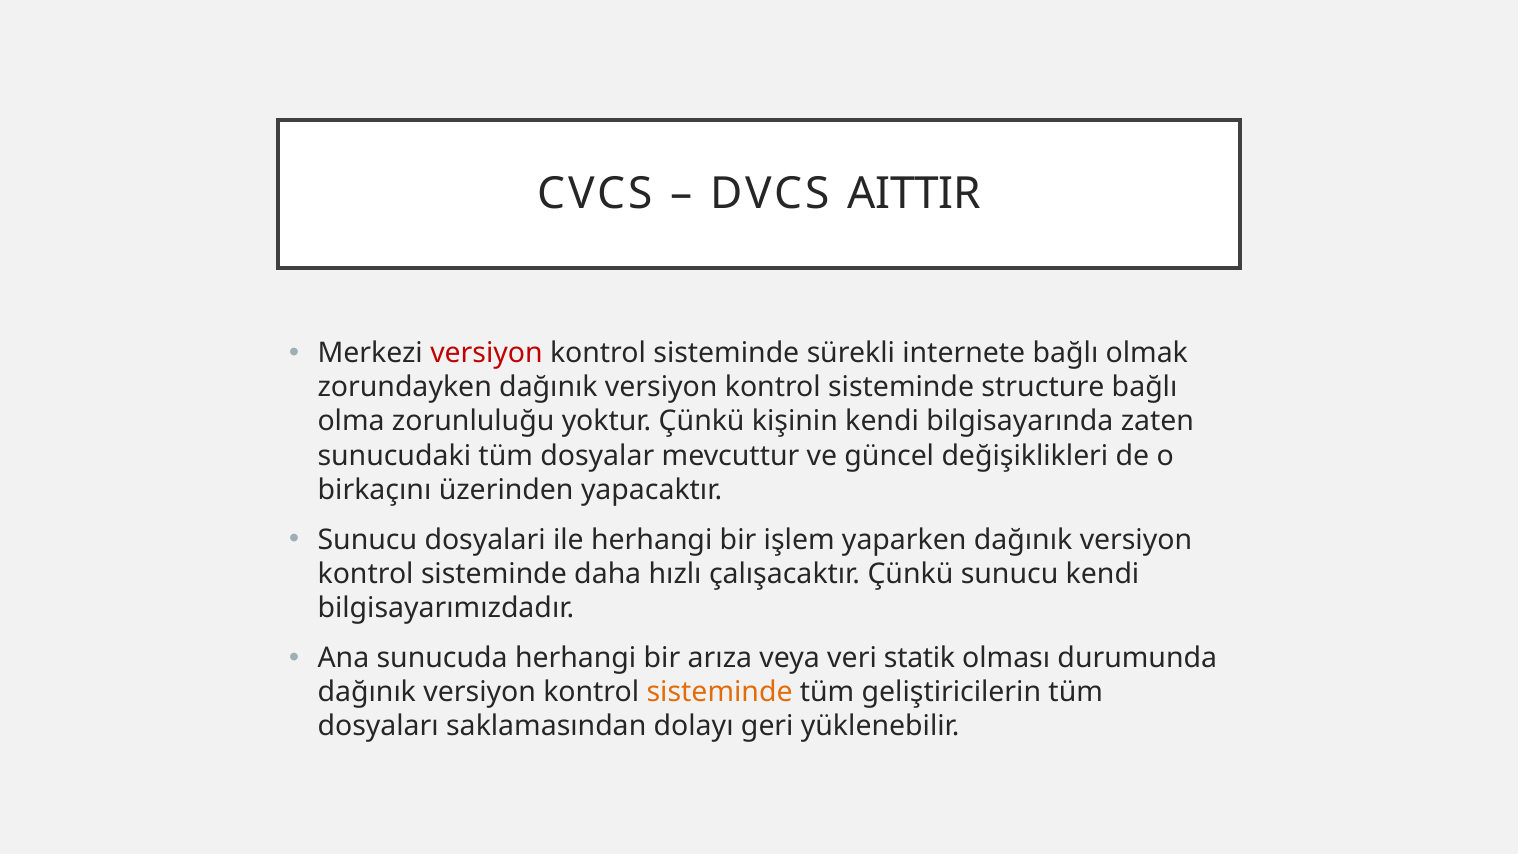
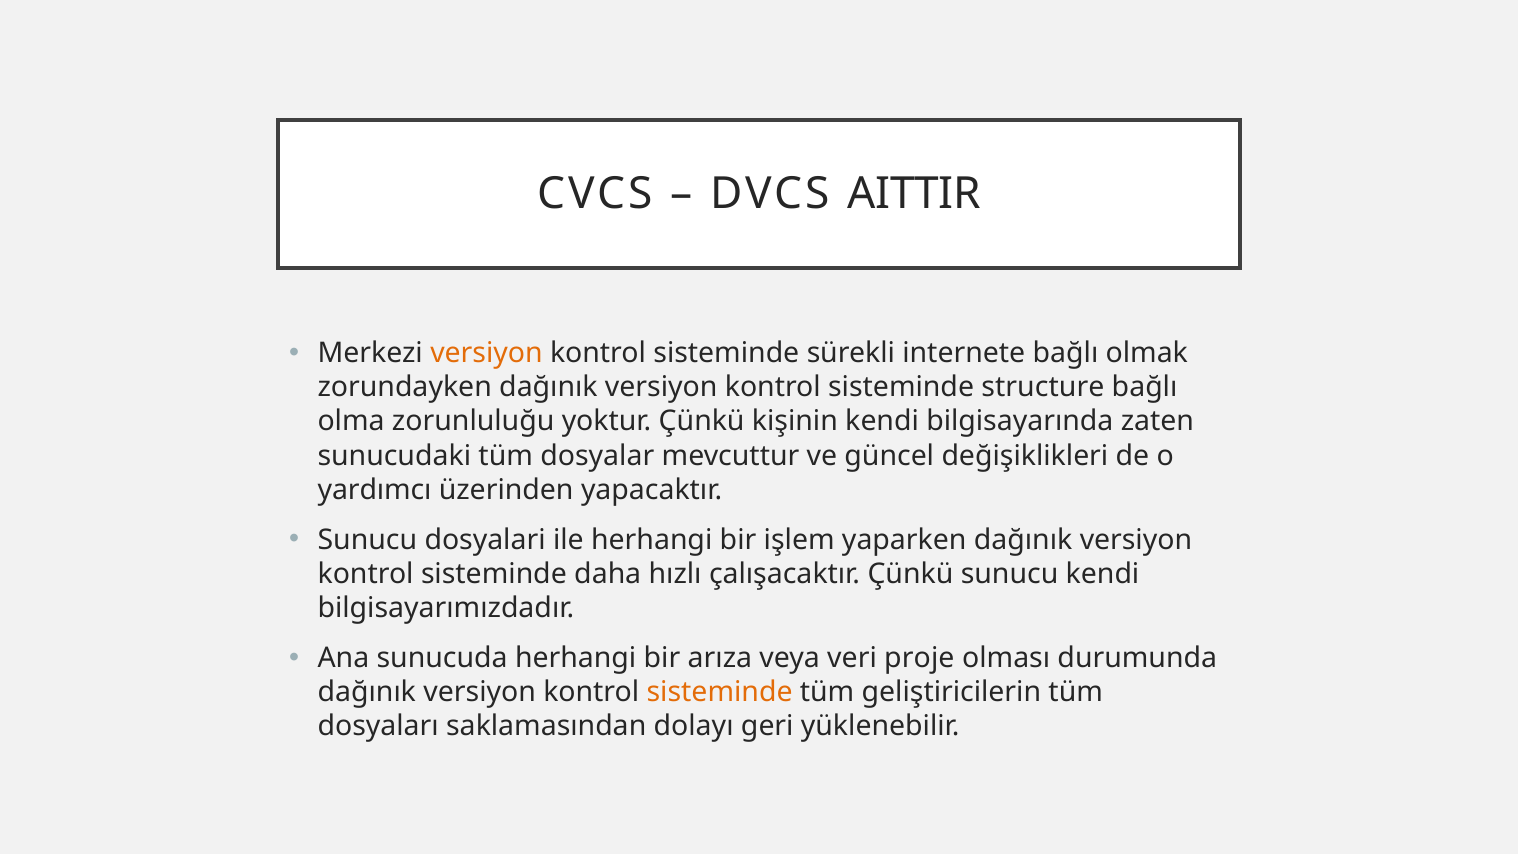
versiyon at (486, 353) colour: red -> orange
birkaçını: birkaçını -> yardımcı
statik: statik -> proje
